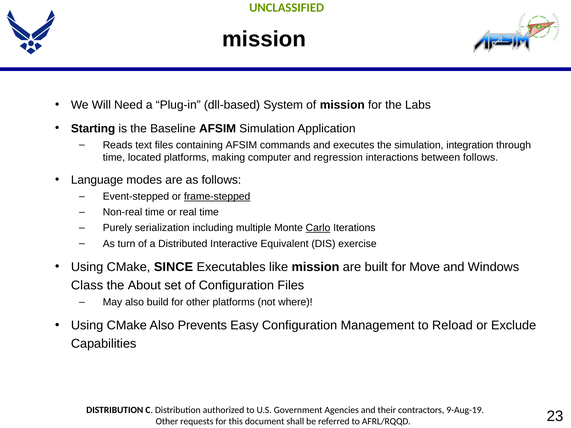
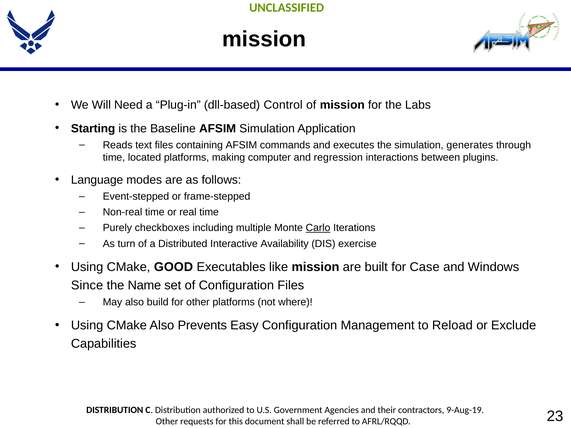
System: System -> Control
integration: integration -> generates
between follows: follows -> plugins
frame-stepped underline: present -> none
serialization: serialization -> checkboxes
Equivalent: Equivalent -> Availability
SINCE: SINCE -> GOOD
Move: Move -> Case
Class: Class -> Since
About: About -> Name
